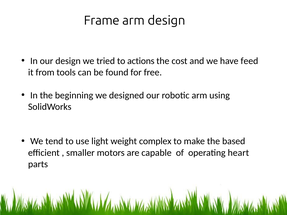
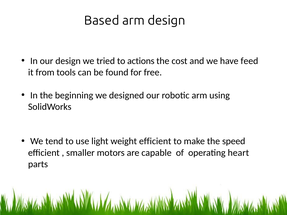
Frame: Frame -> Based
weight complex: complex -> efficient
based: based -> speed
